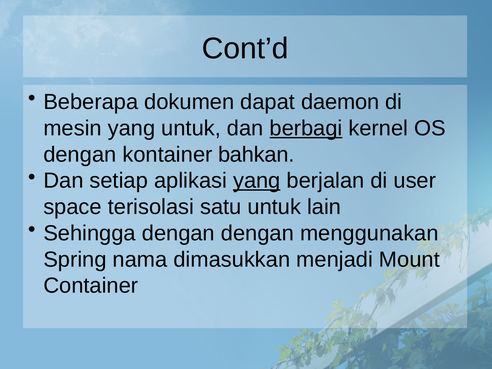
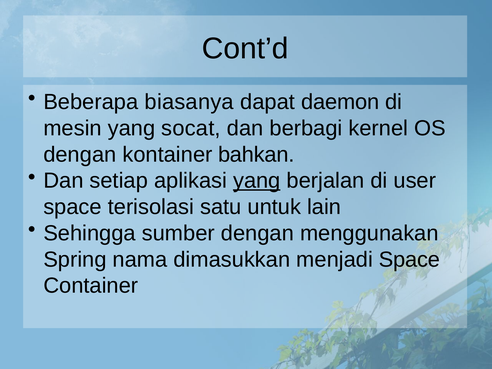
dokumen: dokumen -> biasanya
yang untuk: untuk -> socat
berbagi underline: present -> none
Sehingga dengan: dengan -> sumber
menjadi Mount: Mount -> Space
